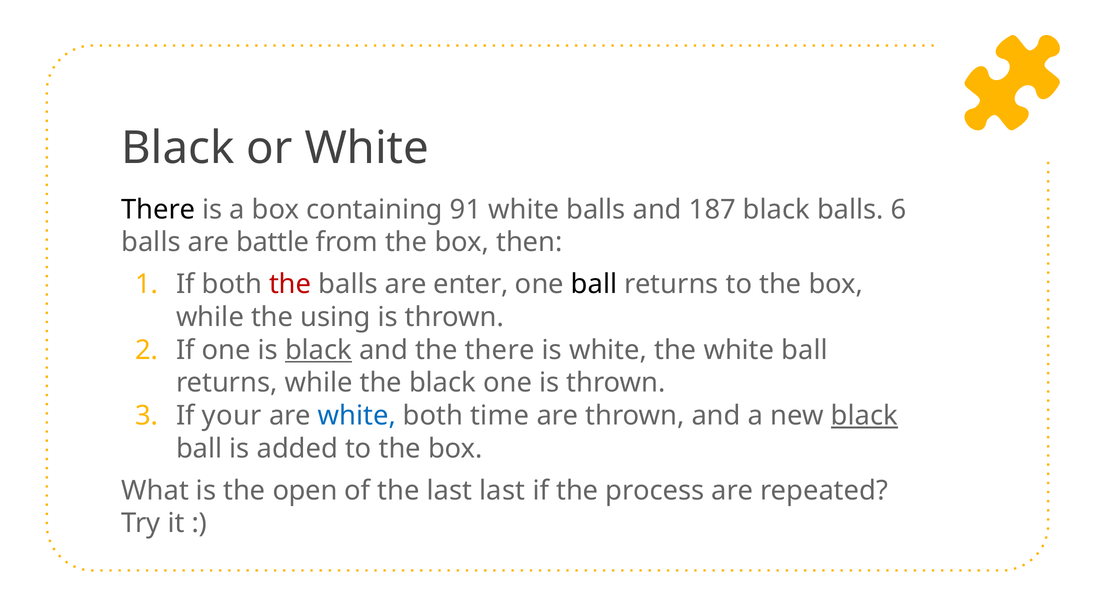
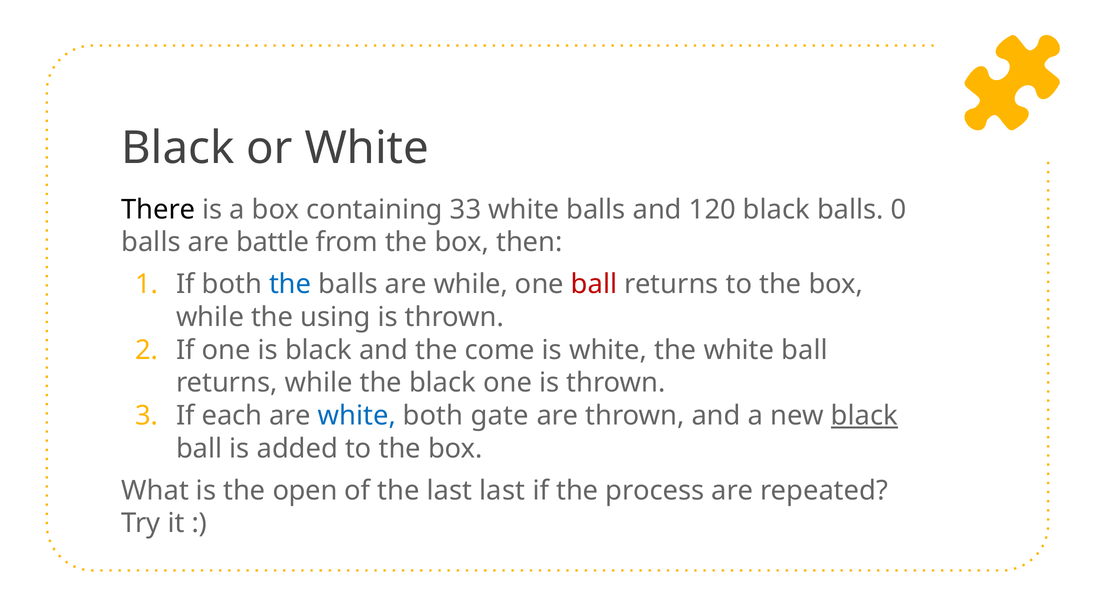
91: 91 -> 33
187: 187 -> 120
6: 6 -> 0
the at (290, 284) colour: red -> blue
are enter: enter -> while
ball at (594, 284) colour: black -> red
black at (319, 350) underline: present -> none
the there: there -> come
your: your -> each
time: time -> gate
